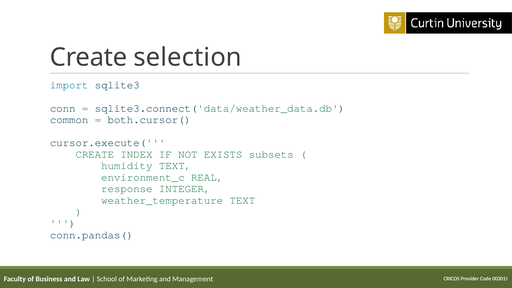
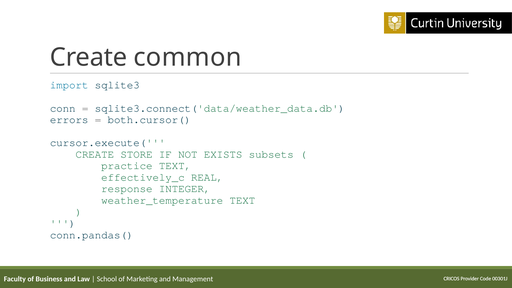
selection: selection -> common
common: common -> errors
INDEX: INDEX -> STORE
humidity: humidity -> practice
environment_c: environment_c -> effectively_c
